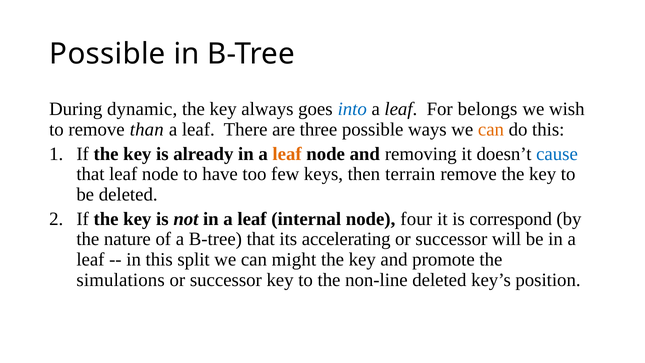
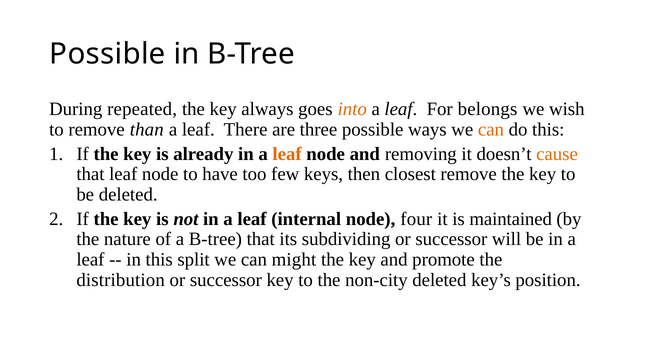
dynamic: dynamic -> repeated
into colour: blue -> orange
cause colour: blue -> orange
terrain: terrain -> closest
correspond: correspond -> maintained
accelerating: accelerating -> subdividing
simulations: simulations -> distribution
non-line: non-line -> non-city
